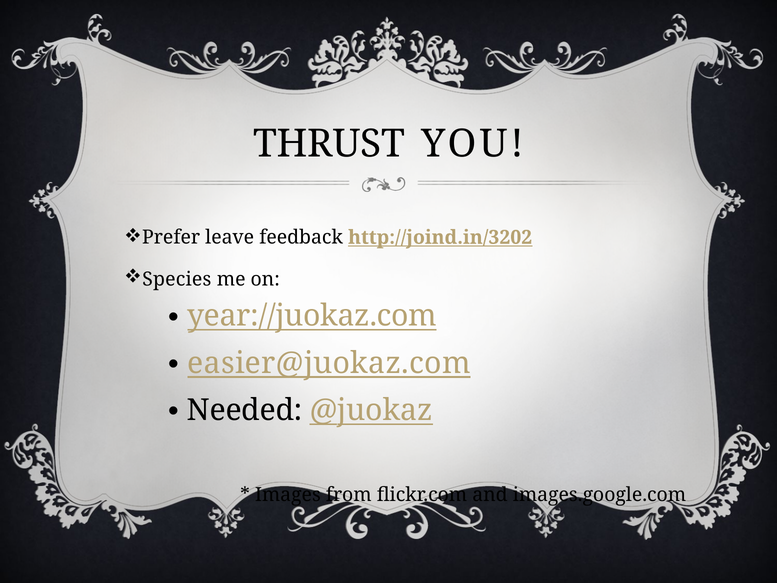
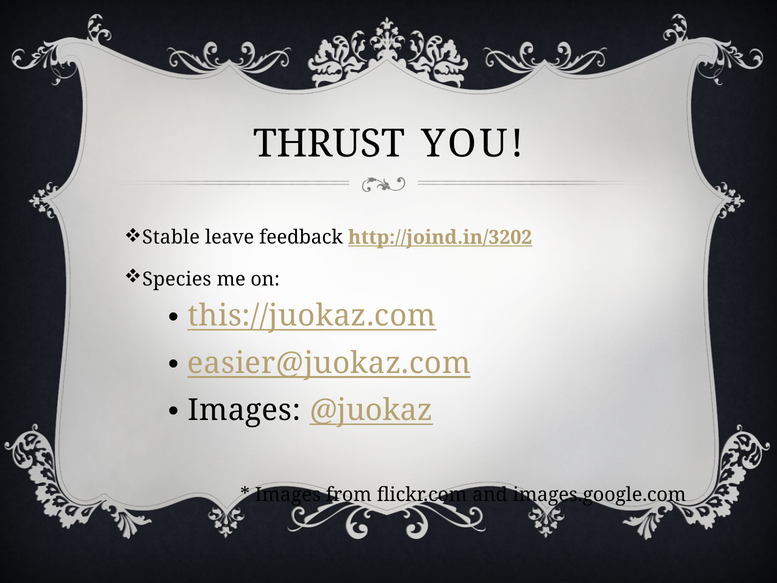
Prefer: Prefer -> Stable
year://juokaz.com: year://juokaz.com -> this://juokaz.com
Needed at (245, 410): Needed -> Images
